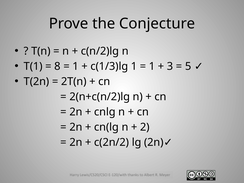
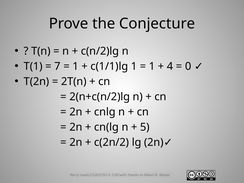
8: 8 -> 7
c(1/3)lg: c(1/3)lg -> c(1/1)lg
3: 3 -> 4
5: 5 -> 0
2: 2 -> 5
